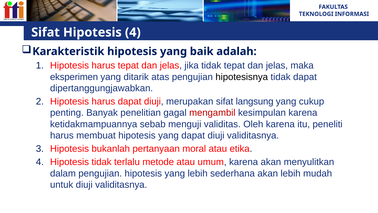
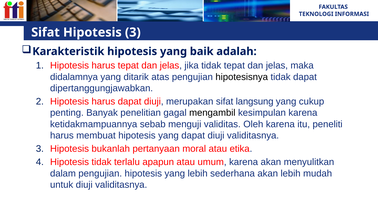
Hipotesis 4: 4 -> 3
eksperimen: eksperimen -> didalamnya
mengambil colour: red -> black
metode: metode -> apapun
